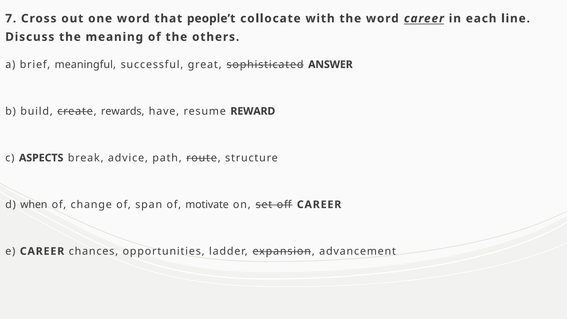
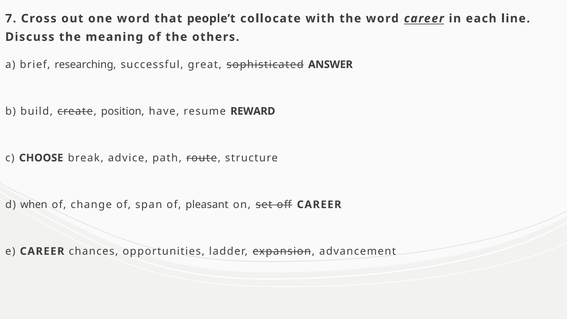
meaningful: meaningful -> researching
rewards: rewards -> position
ASPECTS: ASPECTS -> CHOOSE
motivate: motivate -> pleasant
